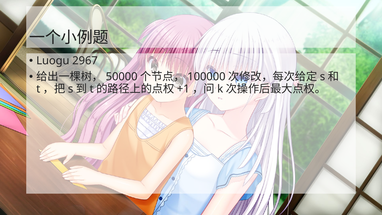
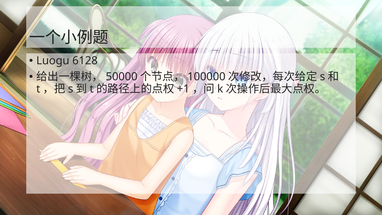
2967: 2967 -> 6128
